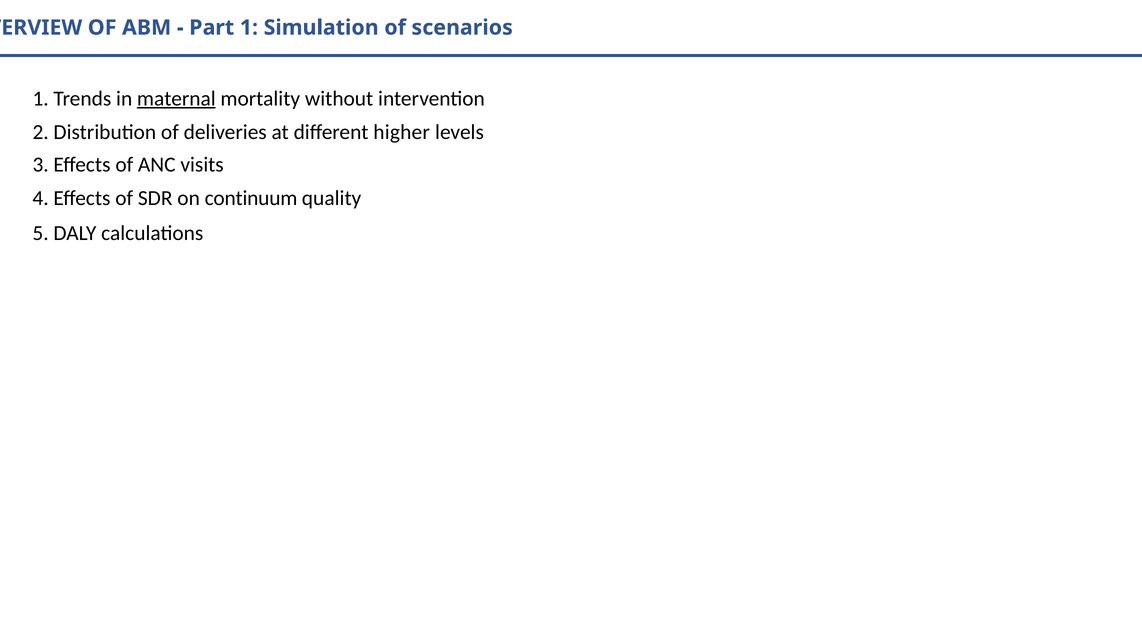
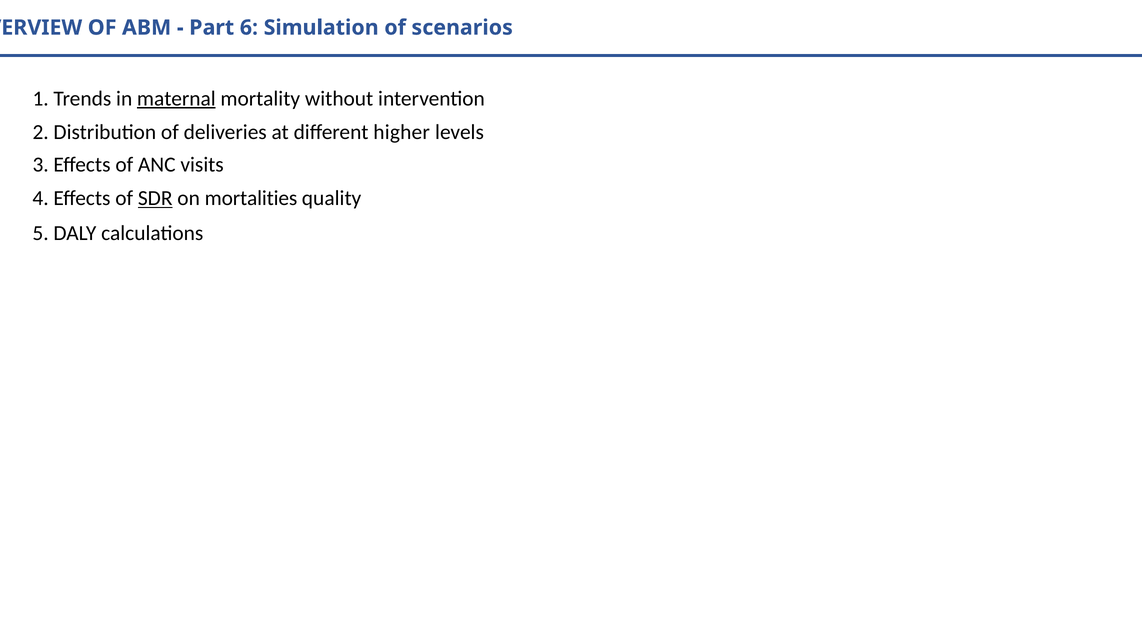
Part 1: 1 -> 6
SDR underline: none -> present
continuum: continuum -> mortalities
